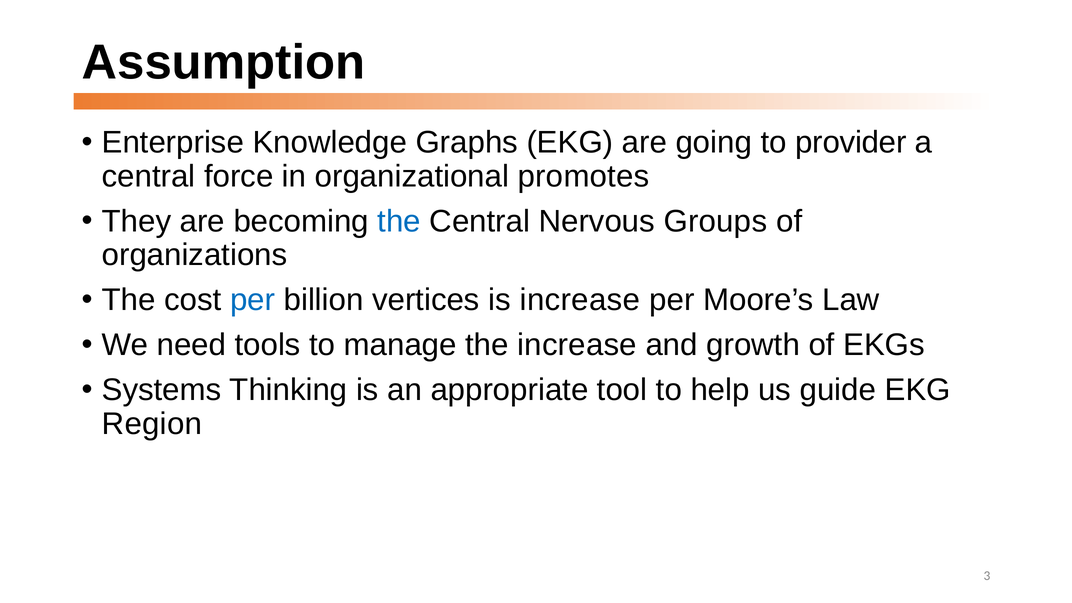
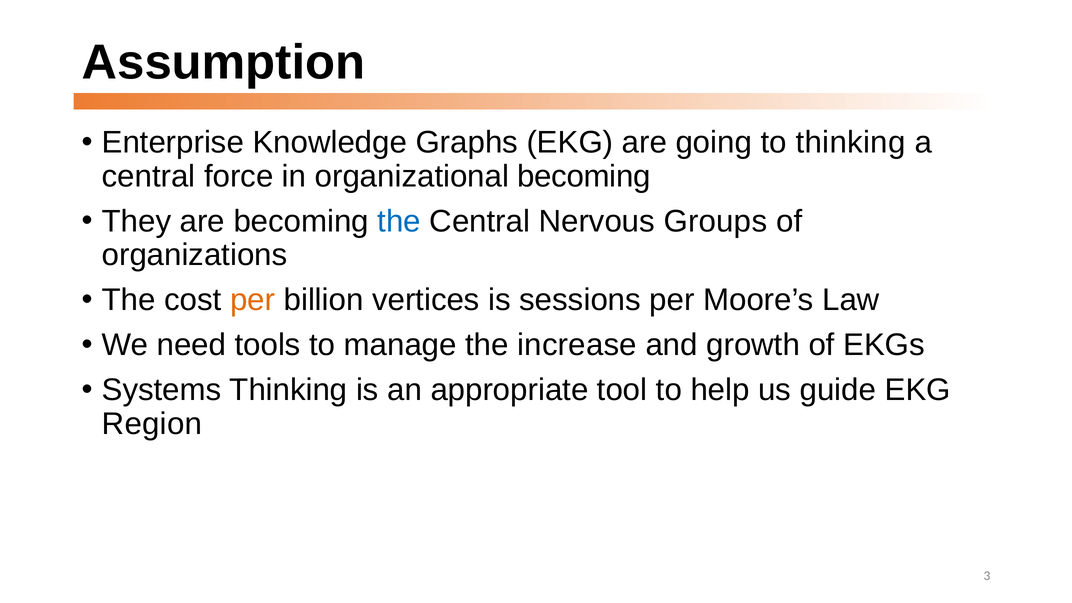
to provider: provider -> thinking
organizational promotes: promotes -> becoming
per at (253, 300) colour: blue -> orange
is increase: increase -> sessions
